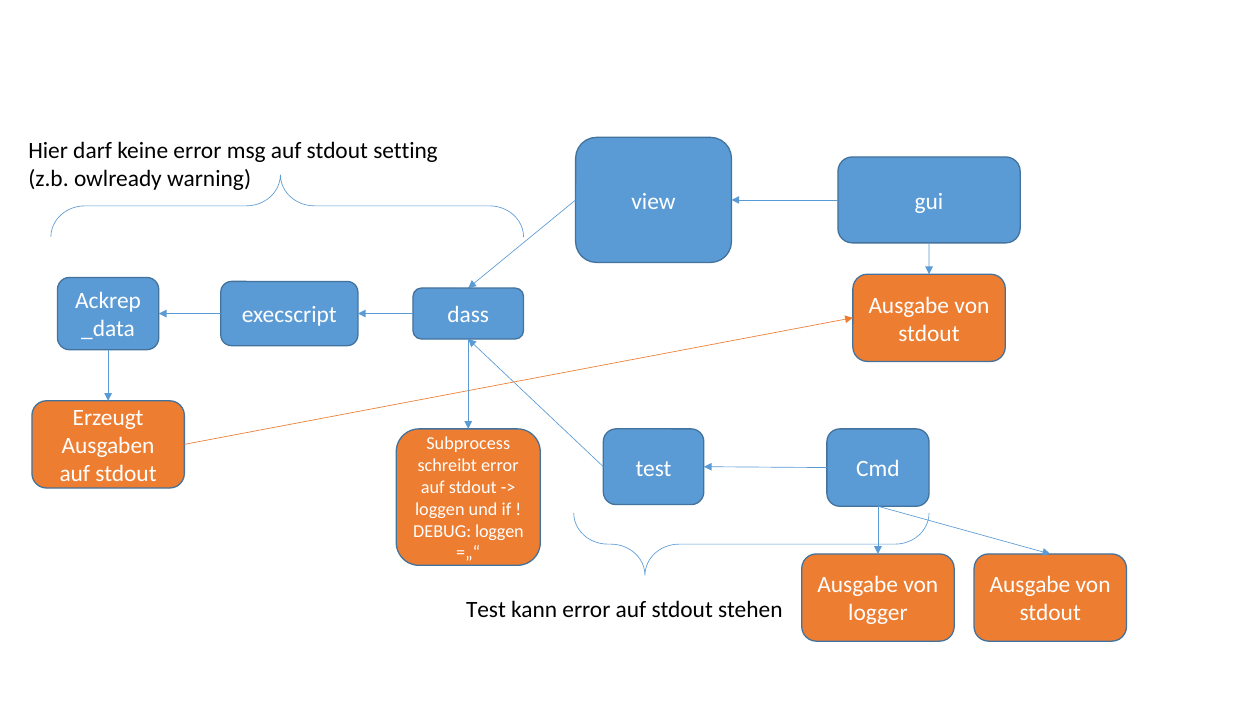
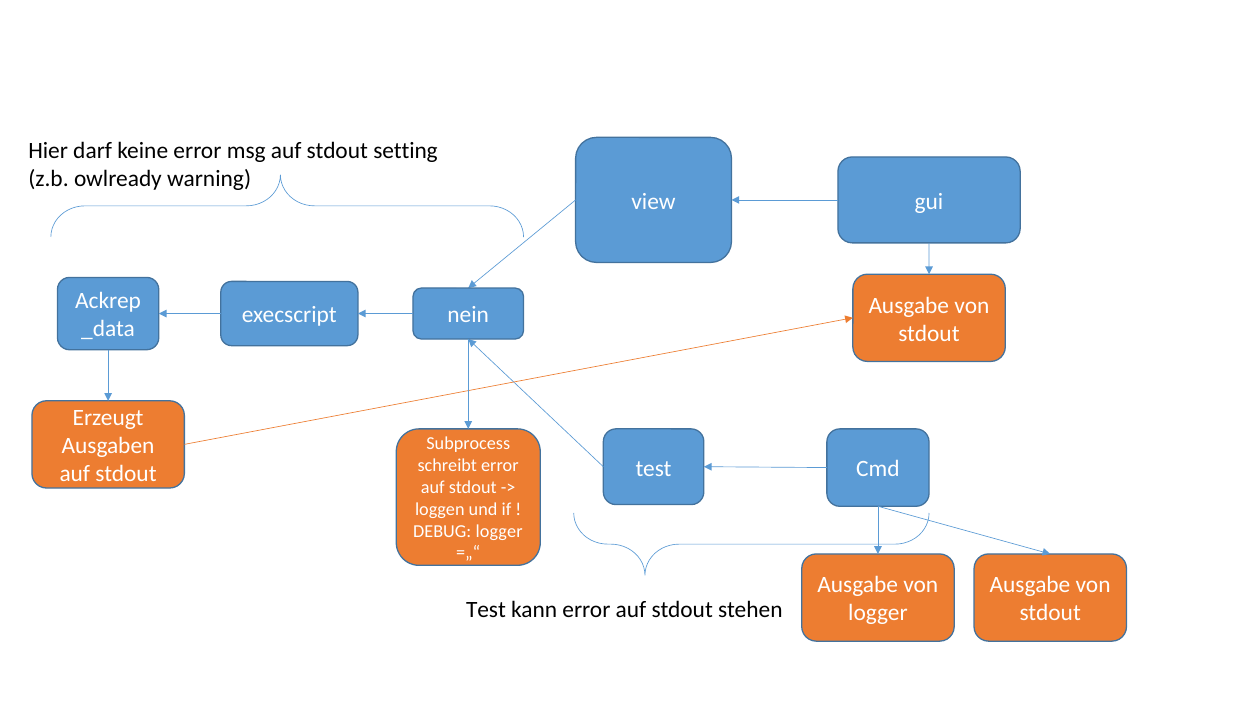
dass: dass -> nein
loggen at (499, 532): loggen -> logger
